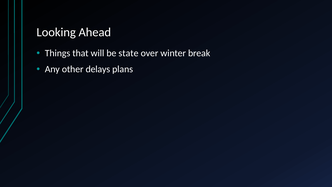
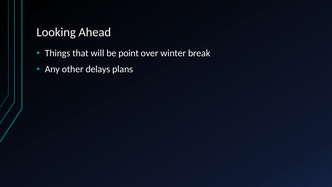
state: state -> point
